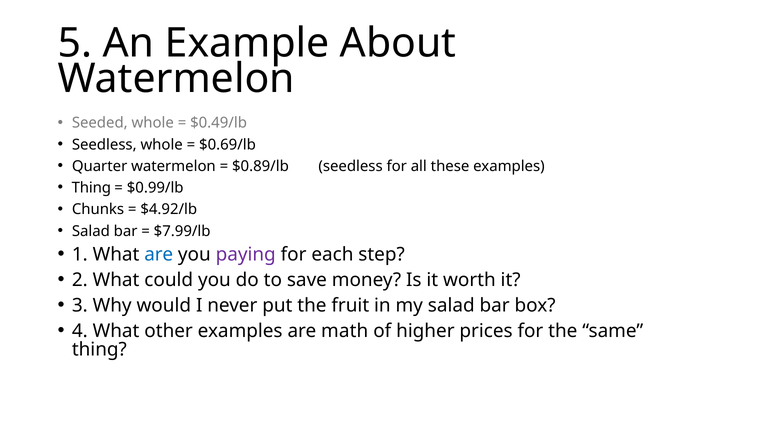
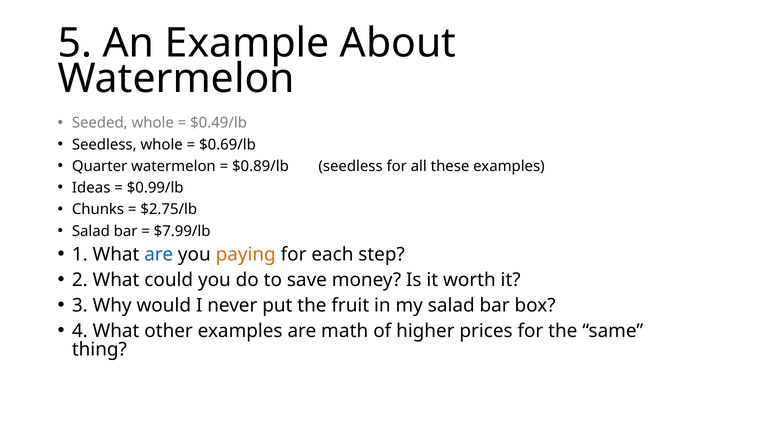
Thing at (91, 188): Thing -> Ideas
$4.92/lb: $4.92/lb -> $2.75/lb
paying colour: purple -> orange
